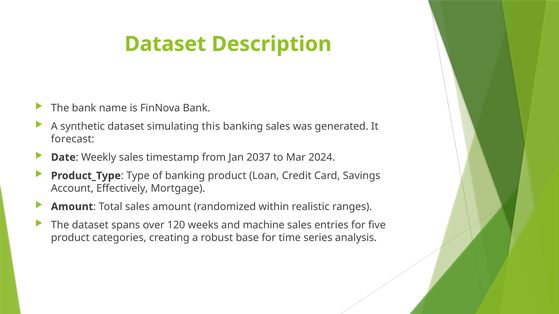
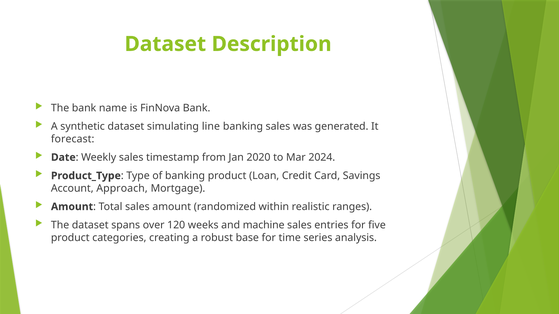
this: this -> line
2037: 2037 -> 2020
Effectively: Effectively -> Approach
